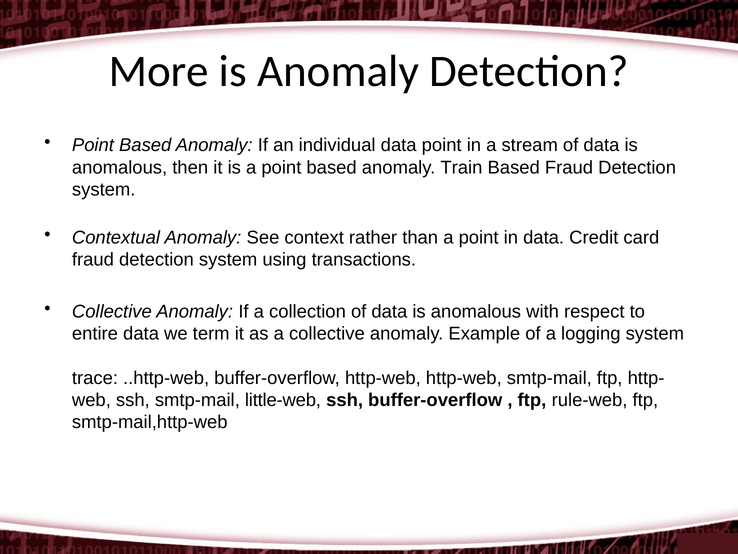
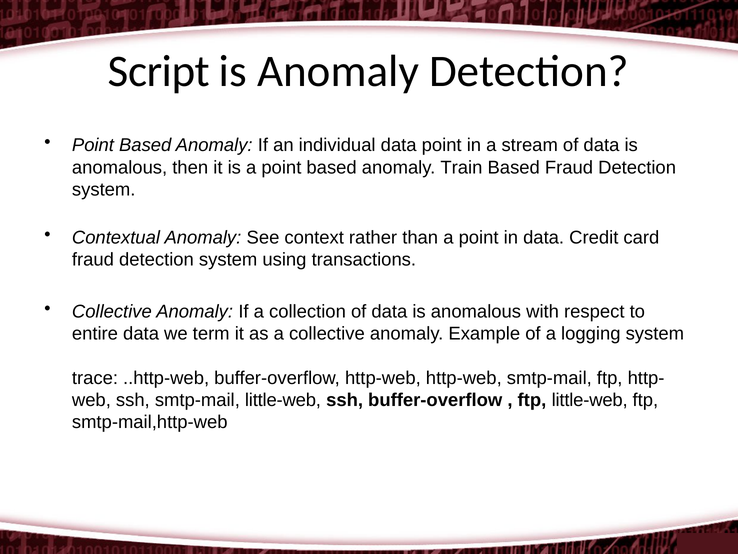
More: More -> Script
ftp rule-web: rule-web -> little-web
